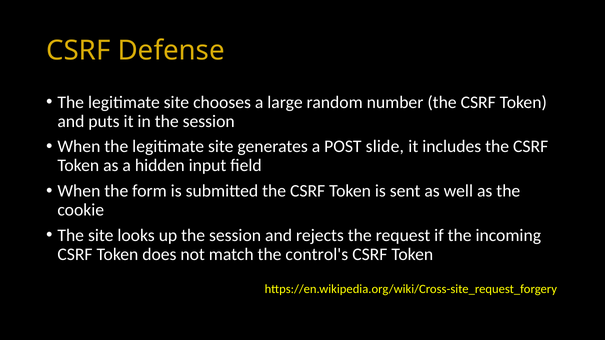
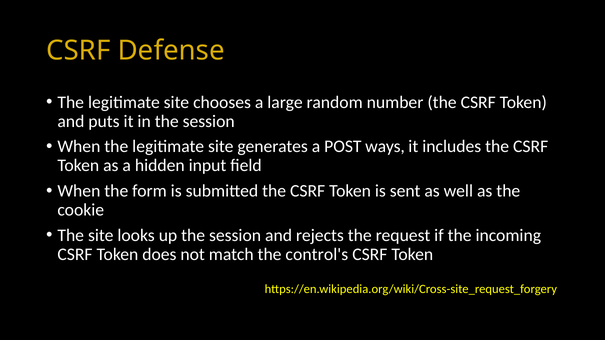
slide: slide -> ways
